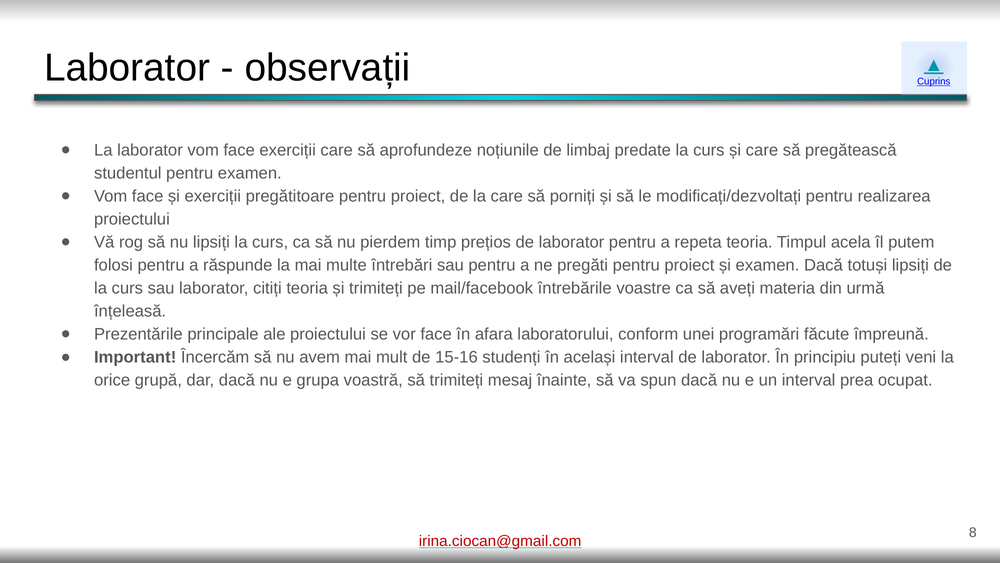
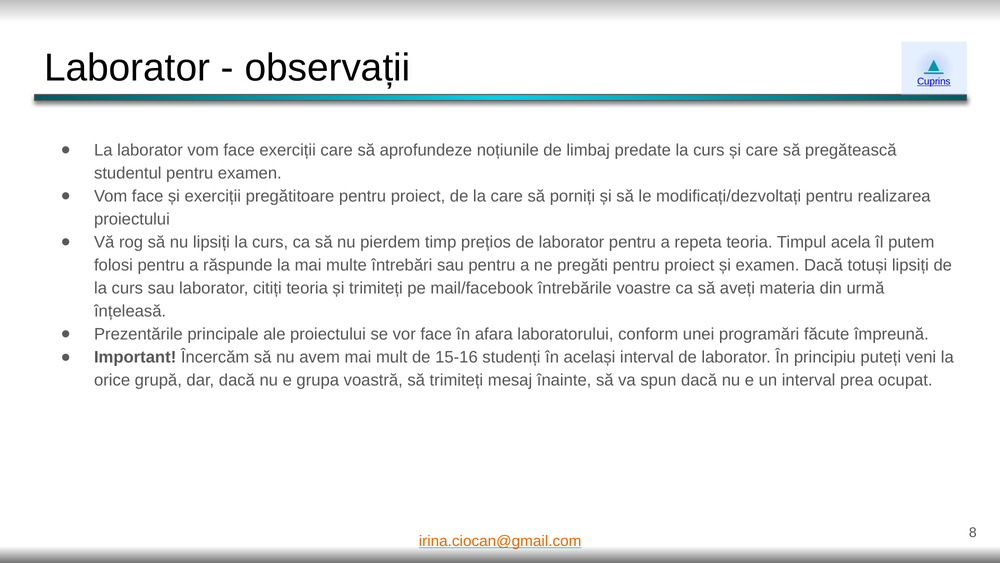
irina.ciocan@gmail.com colour: red -> orange
